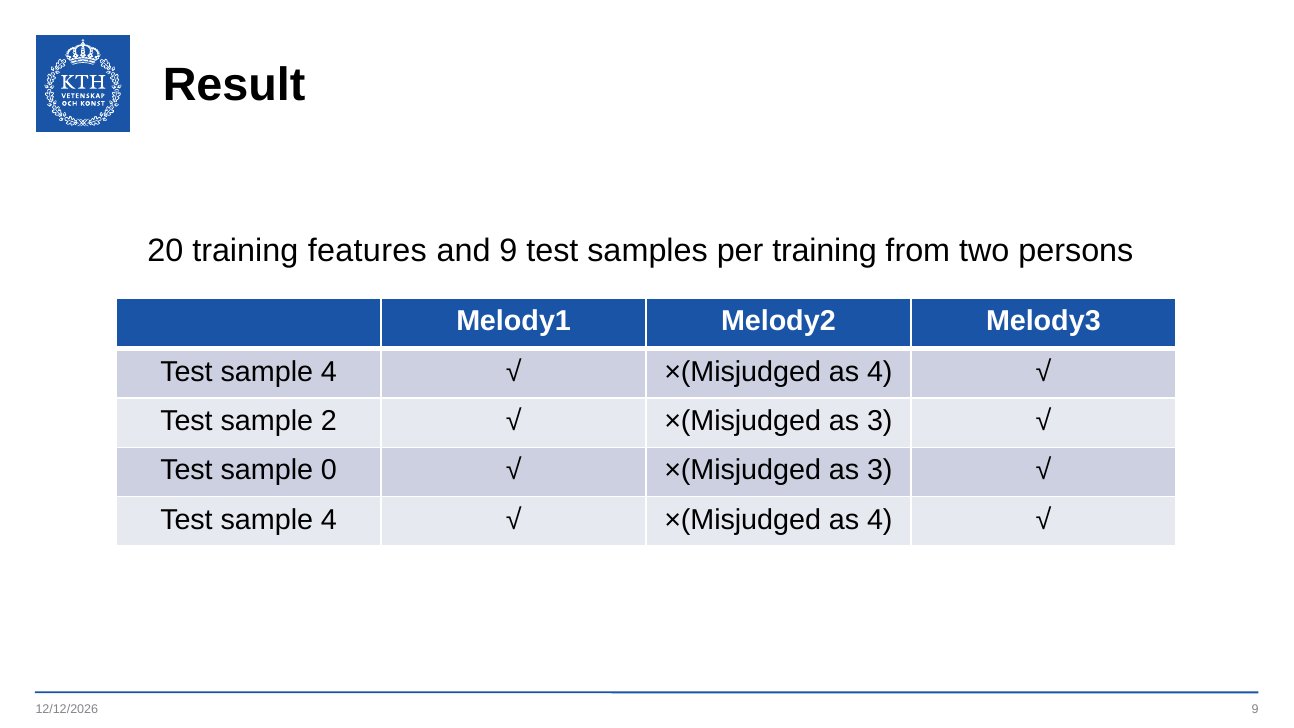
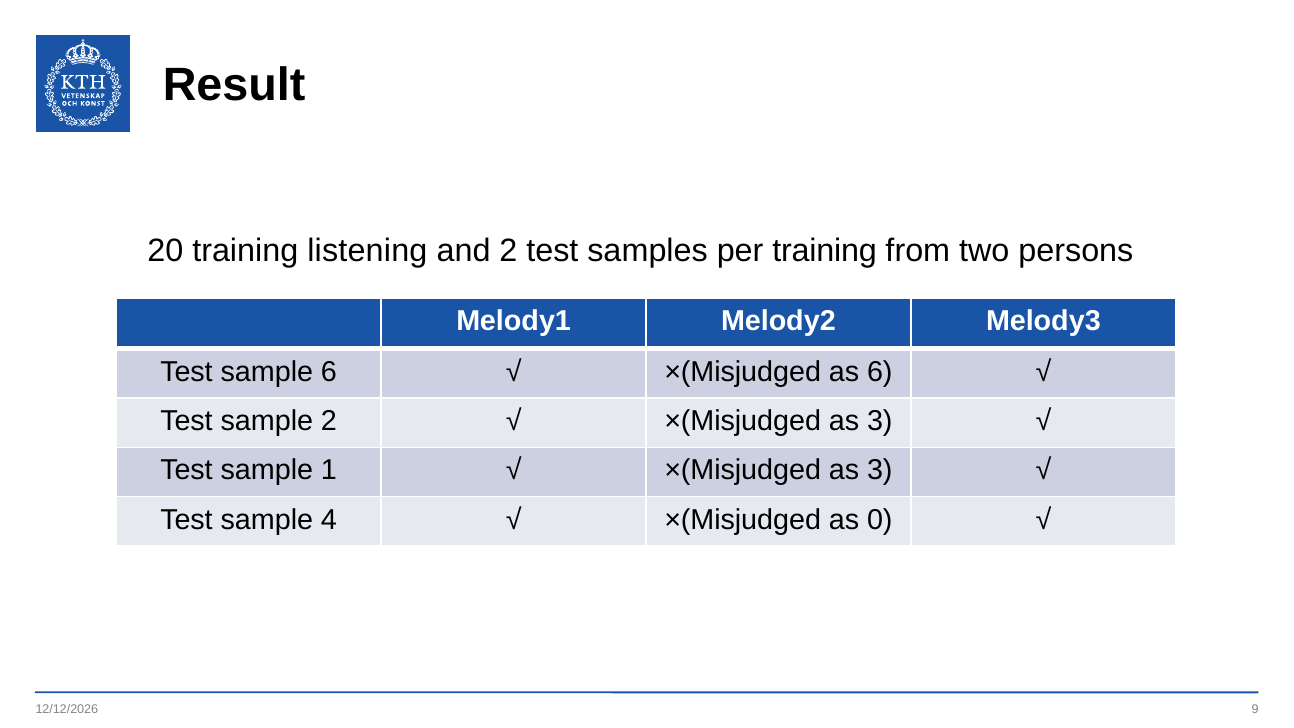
features: features -> listening
and 9: 9 -> 2
4 at (329, 372): 4 -> 6
4 at (880, 372): 4 -> 6
0: 0 -> 1
4 at (880, 520): 4 -> 0
